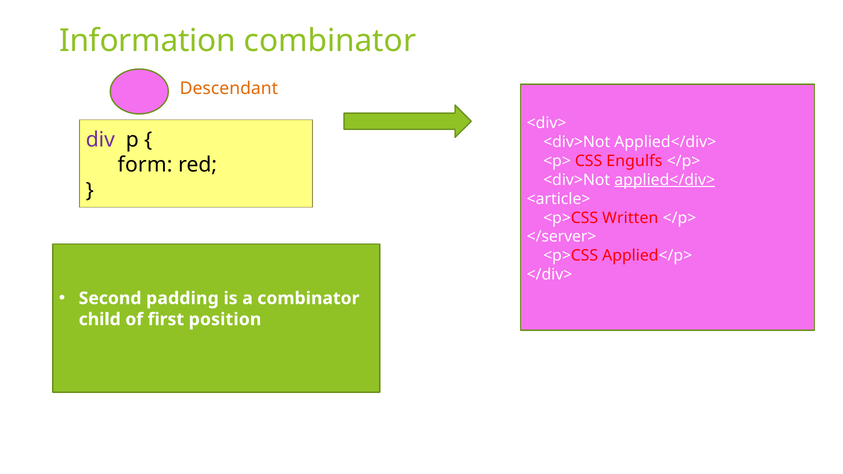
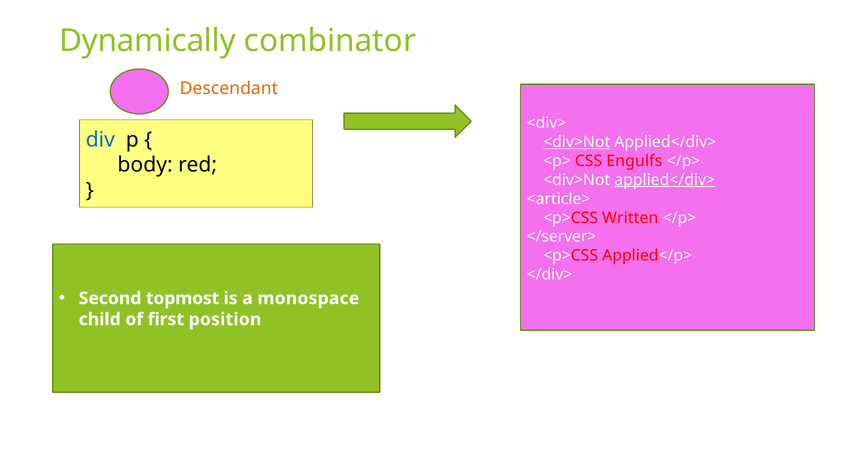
Information: Information -> Dynamically
div colour: purple -> blue
<div>Not at (577, 142) underline: none -> present
form: form -> body
padding: padding -> topmost
a combinator: combinator -> monospace
